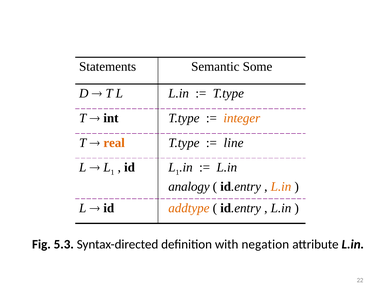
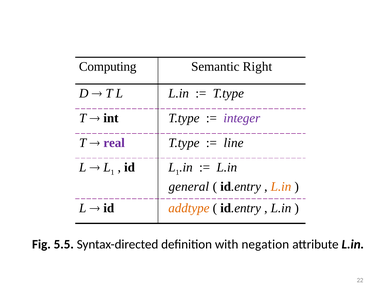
Statements: Statements -> Computing
Some: Some -> Right
integer colour: orange -> purple
real colour: orange -> purple
analogy: analogy -> general
5.3: 5.3 -> 5.5
